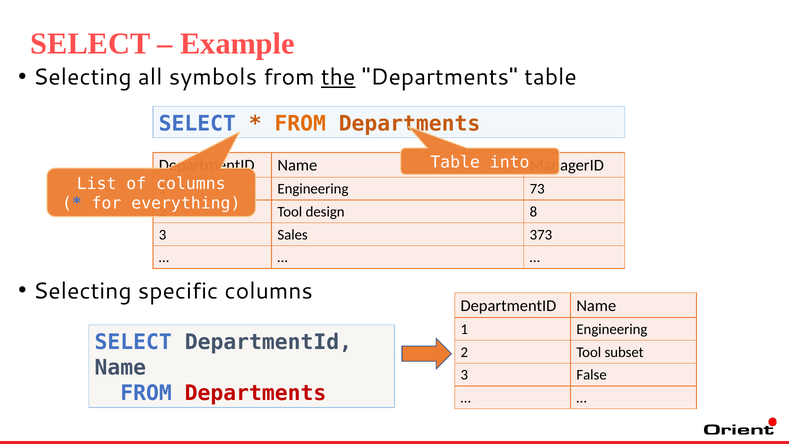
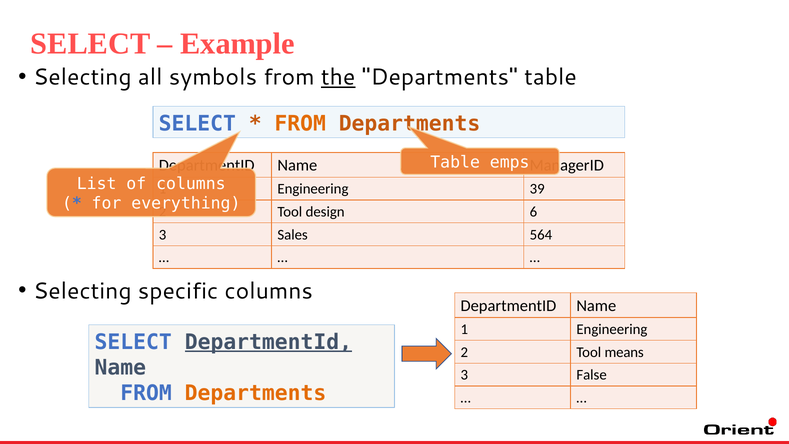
into: into -> emps
73: 73 -> 39
8: 8 -> 6
373: 373 -> 564
DepartmentId at (268, 342) underline: none -> present
subset: subset -> means
Departments at (255, 393) colour: red -> orange
